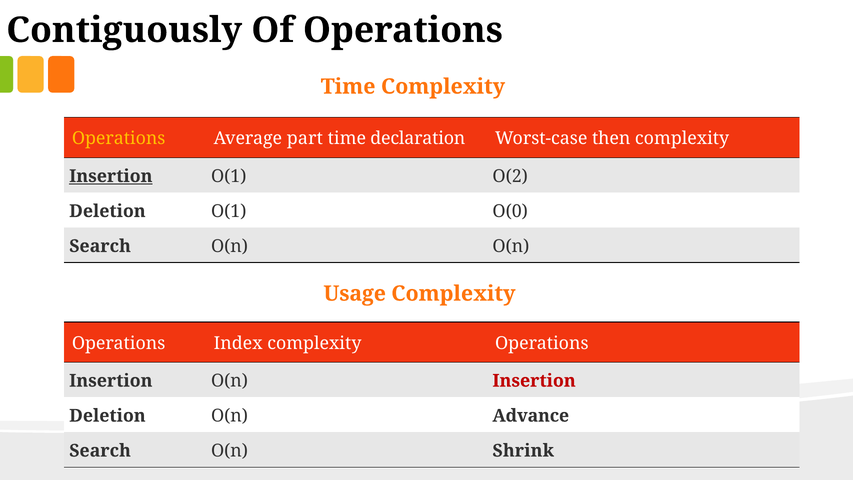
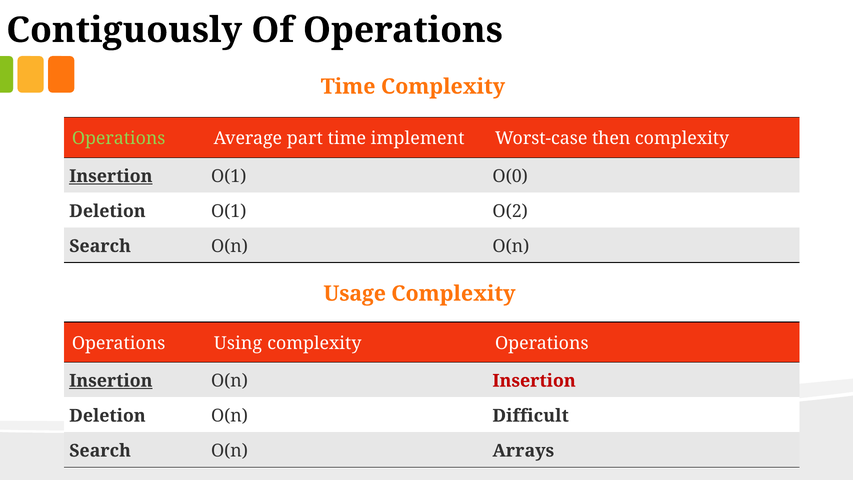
Operations at (119, 139) colour: yellow -> light green
declaration: declaration -> implement
O(2: O(2 -> O(0
O(0: O(0 -> O(2
Index: Index -> Using
Insertion at (111, 381) underline: none -> present
Advance: Advance -> Difficult
Shrink: Shrink -> Arrays
